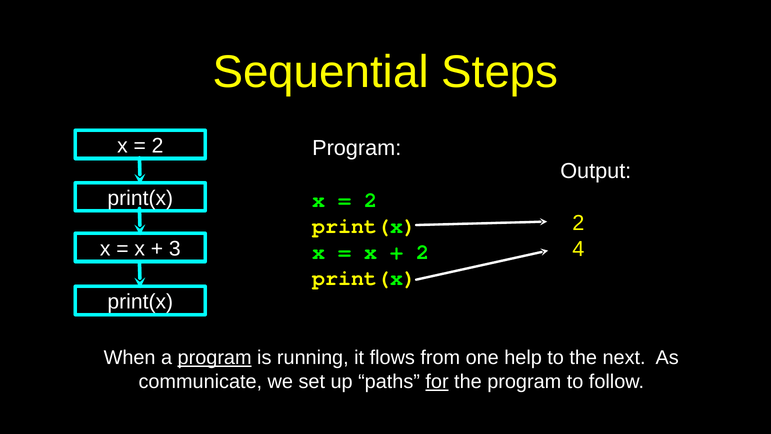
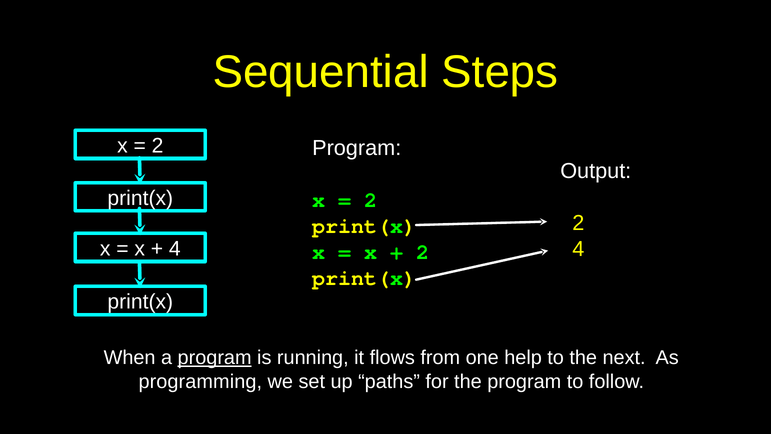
3 at (175, 249): 3 -> 4
communicate: communicate -> programming
for underline: present -> none
